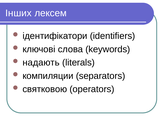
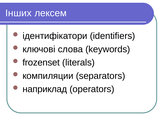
надають: надають -> frozenset
святковою: святковою -> наприклад
